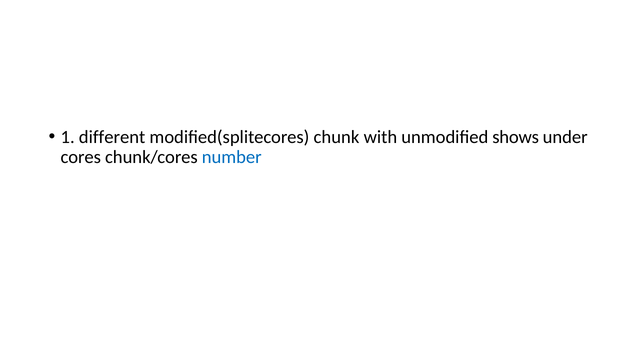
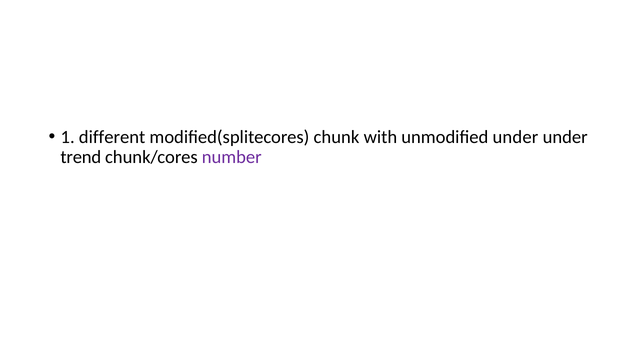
unmodified shows: shows -> under
cores: cores -> trend
number colour: blue -> purple
